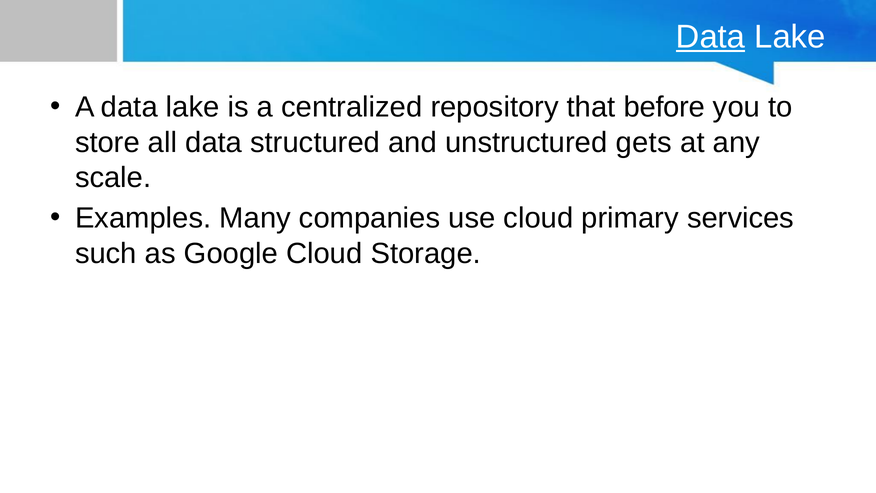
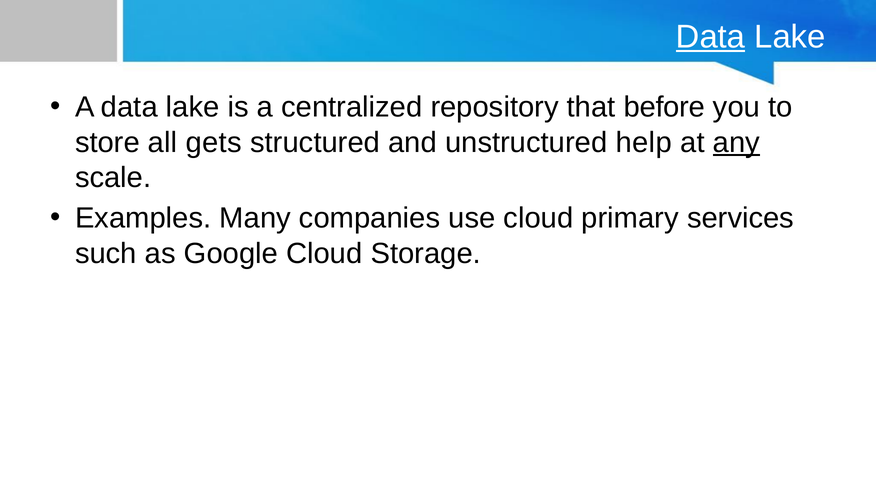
all data: data -> gets
gets: gets -> help
any underline: none -> present
